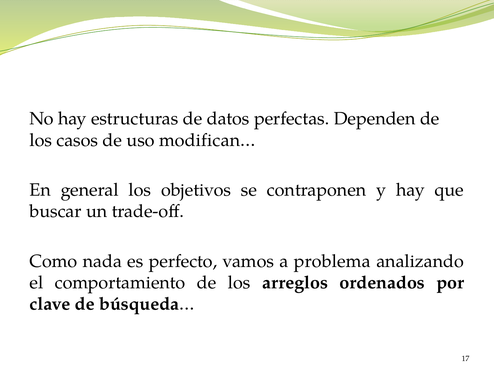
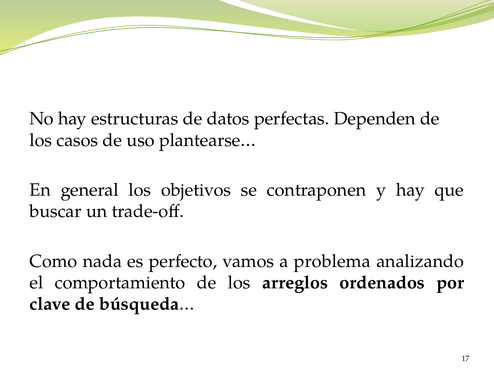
modifican…: modifican… -> plantearse…
